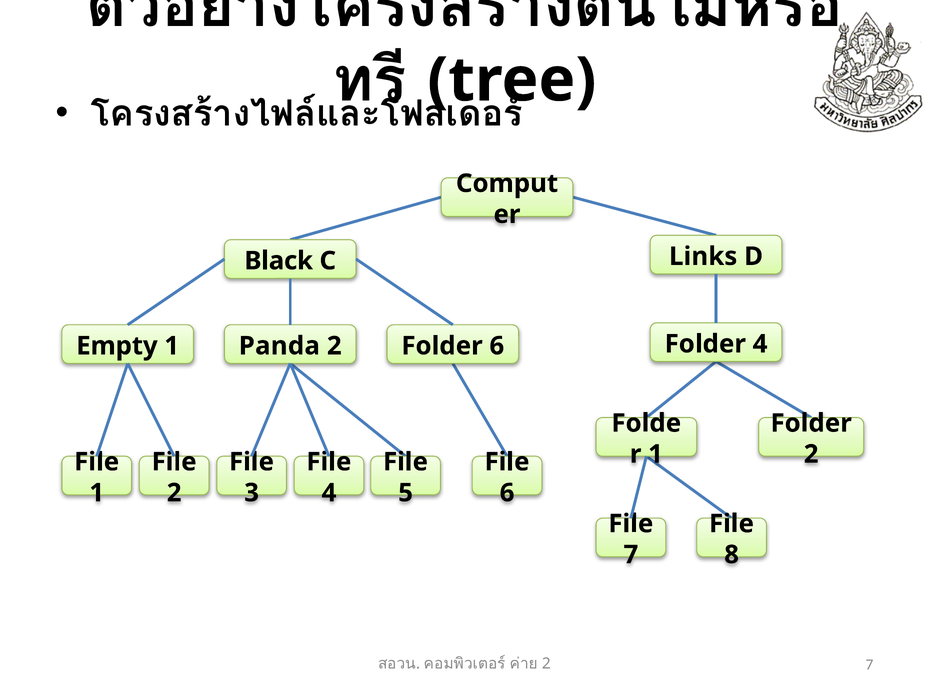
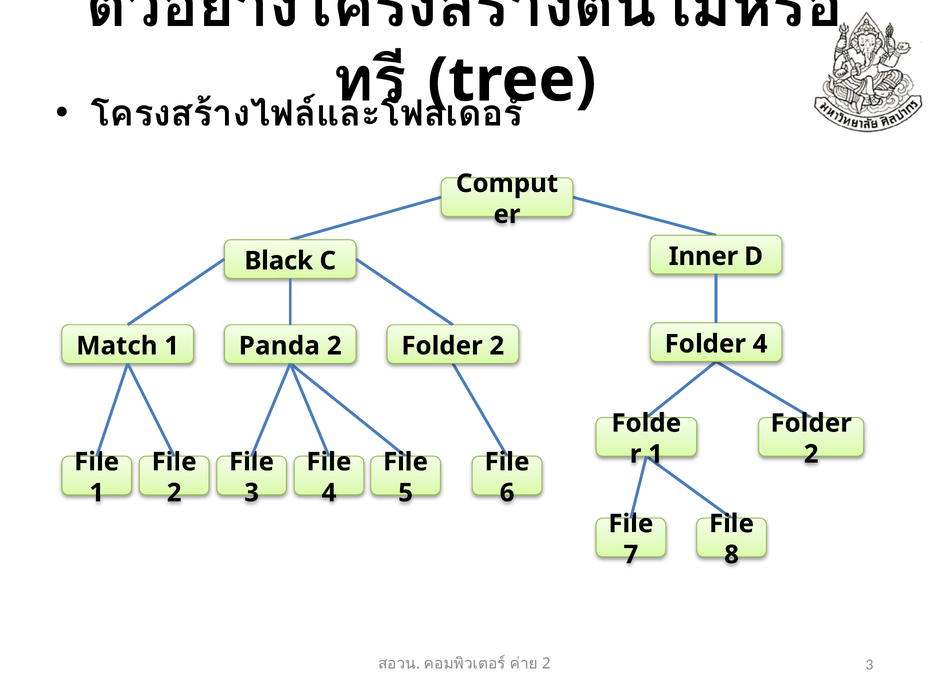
Links: Links -> Inner
Empty: Empty -> Match
6 at (497, 346): 6 -> 2
7 at (869, 665): 7 -> 3
